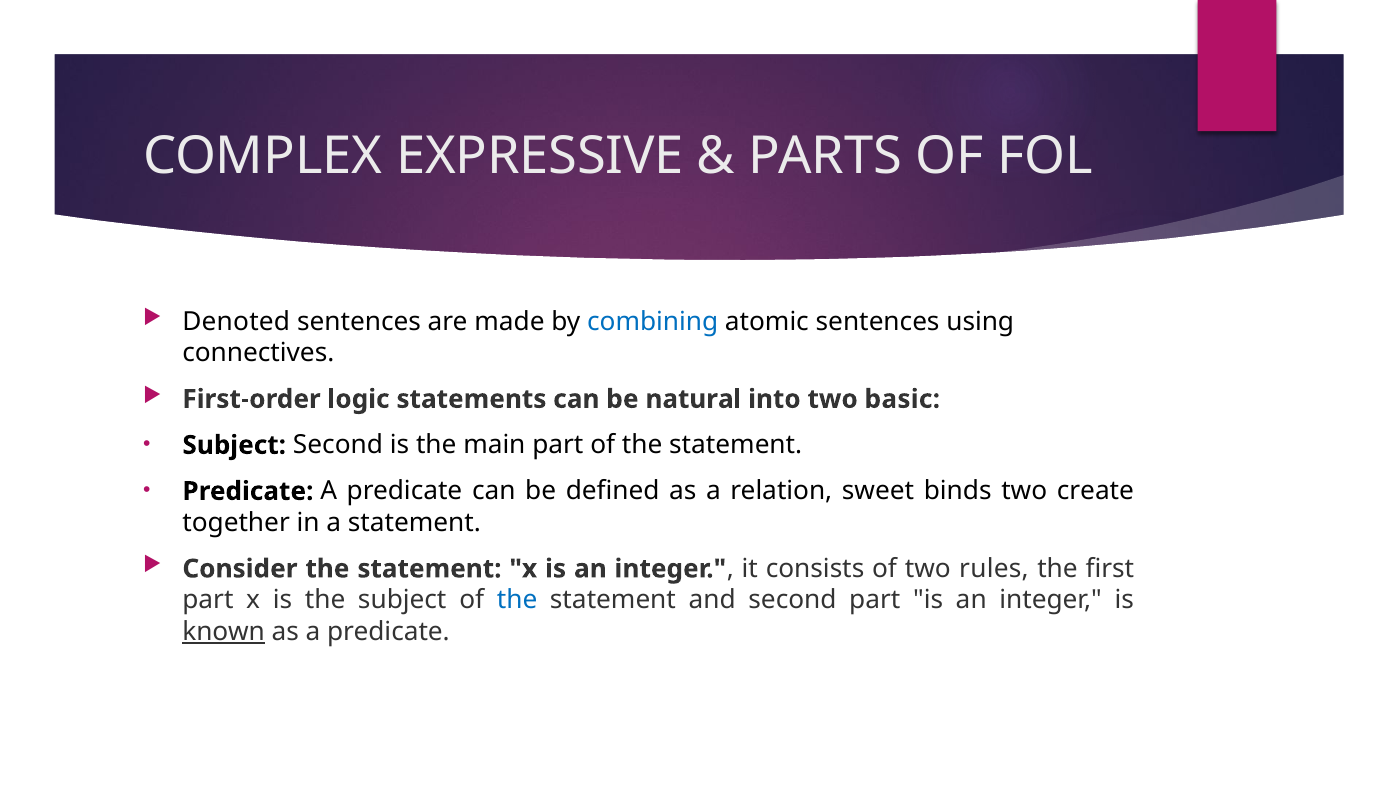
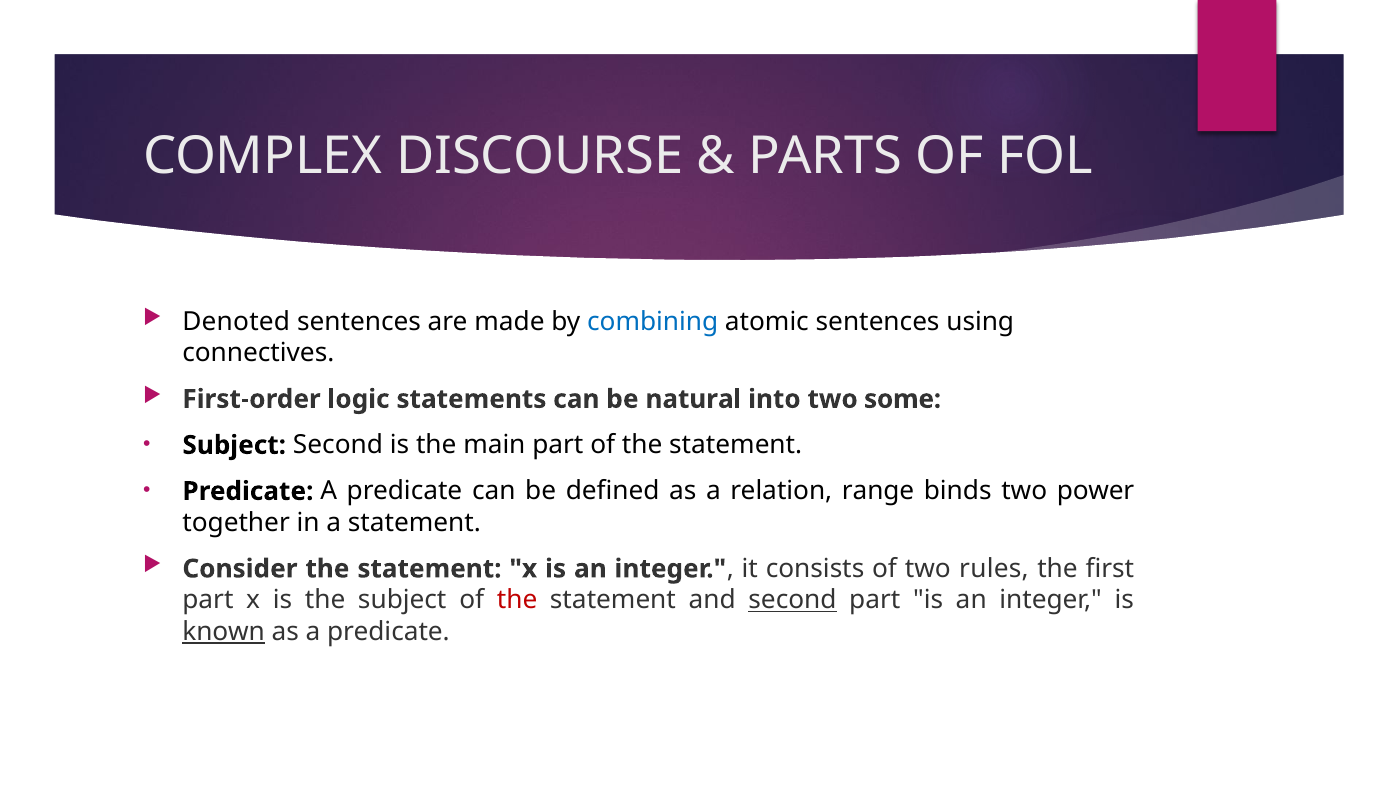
EXPRESSIVE: EXPRESSIVE -> DISCOURSE
basic: basic -> some
sweet: sweet -> range
create: create -> power
the at (517, 600) colour: blue -> red
second at (793, 600) underline: none -> present
